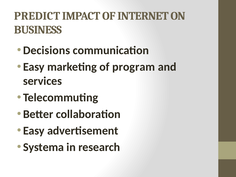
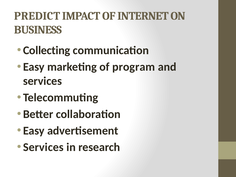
Decisions: Decisions -> Collecting
Systema at (43, 147): Systema -> Services
